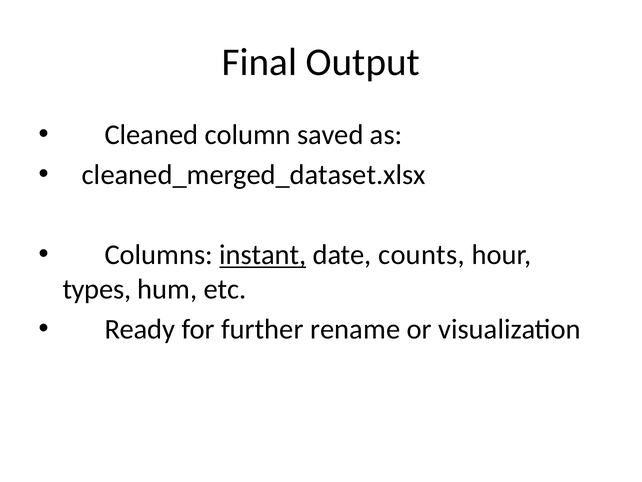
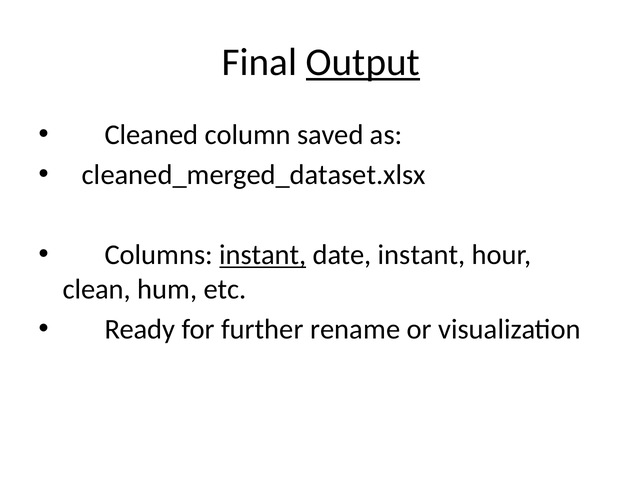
Output underline: none -> present
date counts: counts -> instant
types: types -> clean
